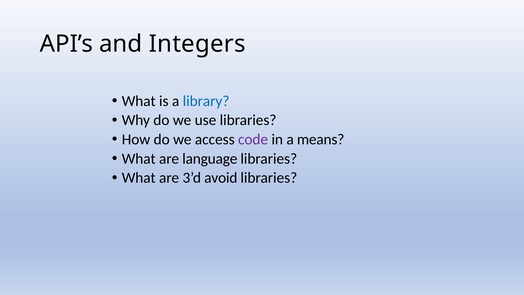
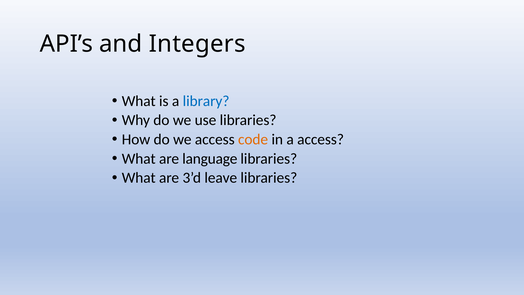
code colour: purple -> orange
a means: means -> access
avoid: avoid -> leave
